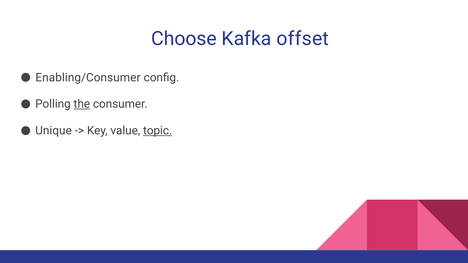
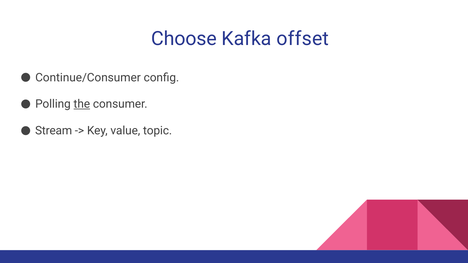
Enabling/Consumer: Enabling/Consumer -> Continue/Consumer
Unique: Unique -> Stream
topic underline: present -> none
